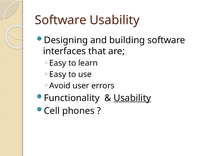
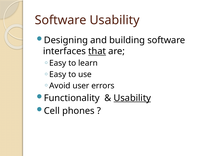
that underline: none -> present
